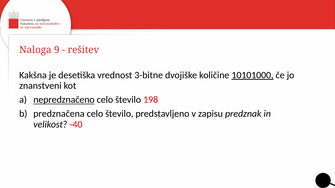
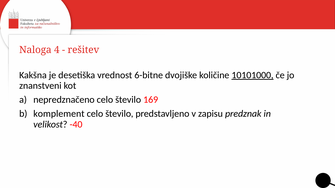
9: 9 -> 4
3-bitne: 3-bitne -> 6-bitne
nepredznačeno underline: present -> none
198: 198 -> 169
predznačena: predznačena -> komplement
